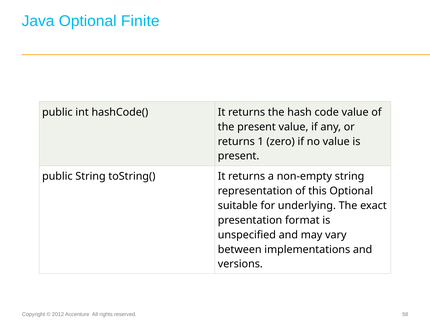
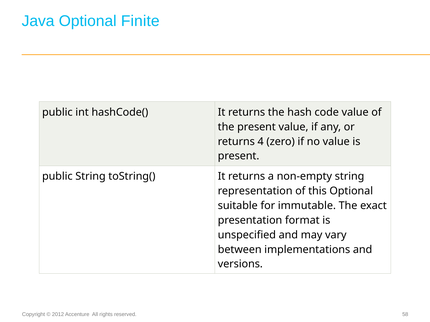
1: 1 -> 4
underlying: underlying -> immutable
